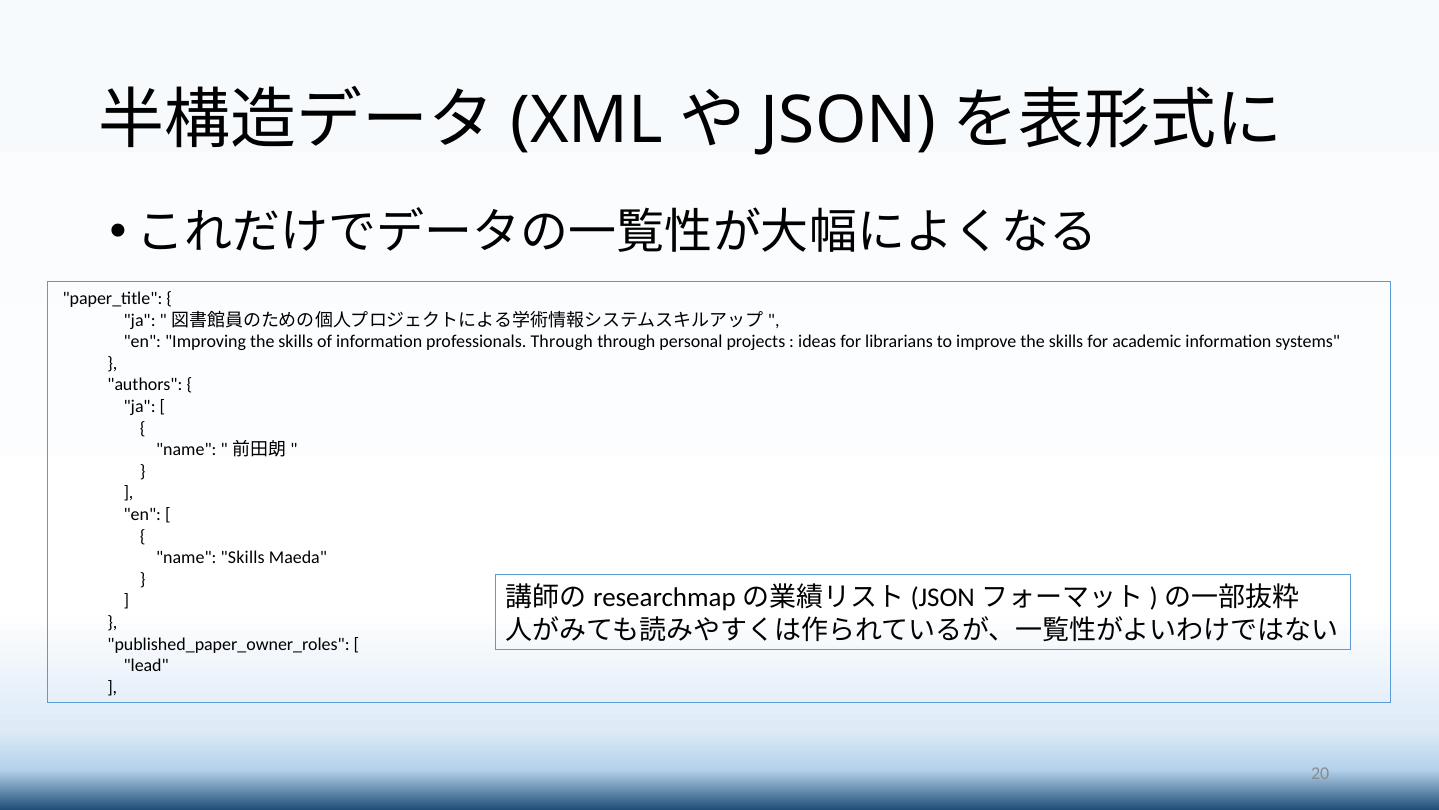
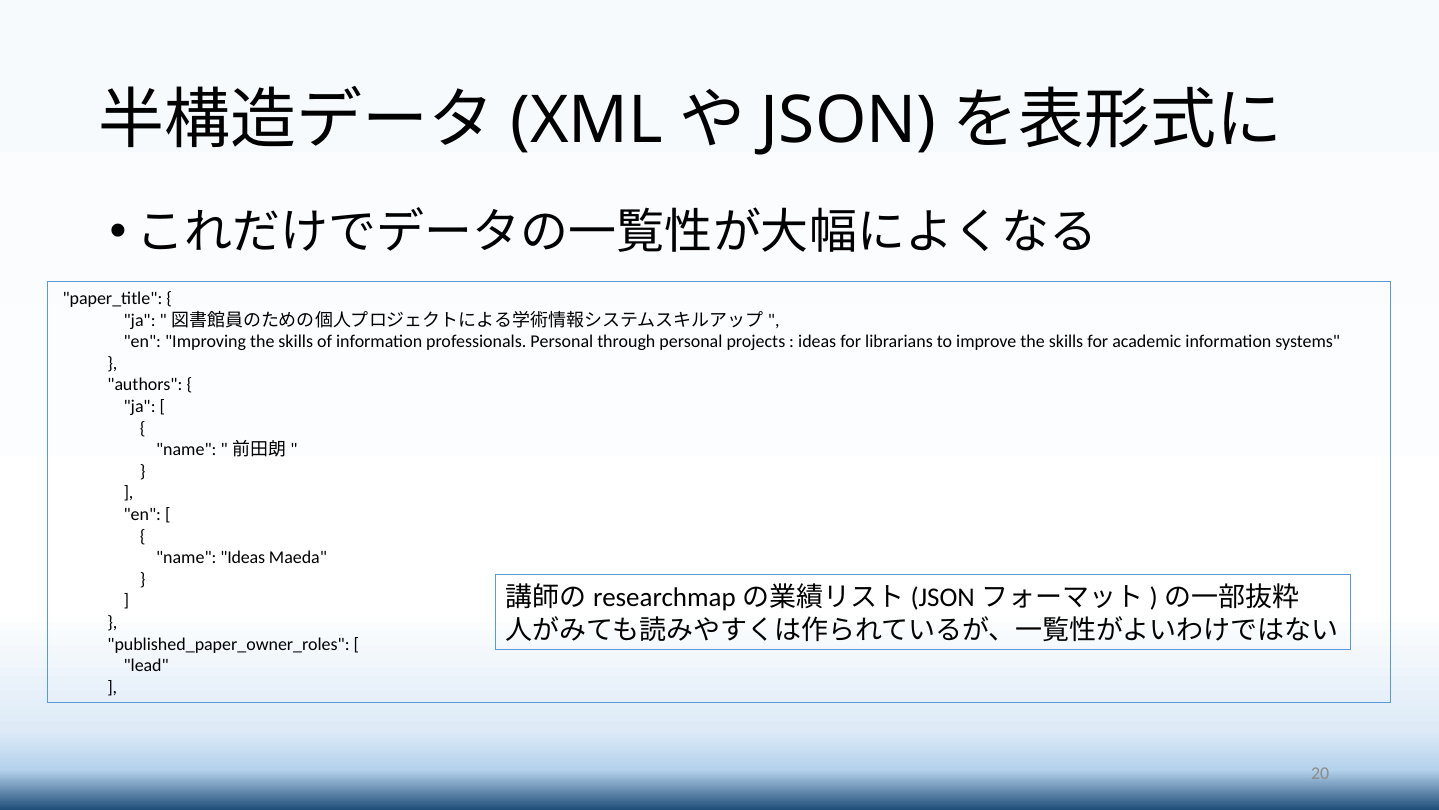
professionals Through: Through -> Personal
name Skills: Skills -> Ideas
